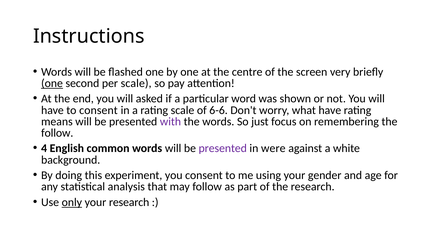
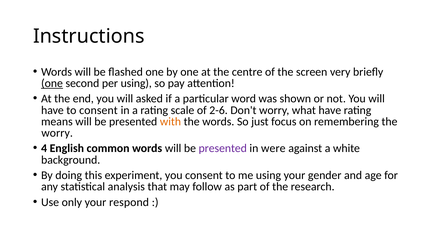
per scale: scale -> using
6-6: 6-6 -> 2-6
with colour: purple -> orange
follow at (57, 133): follow -> worry
only underline: present -> none
your research: research -> respond
